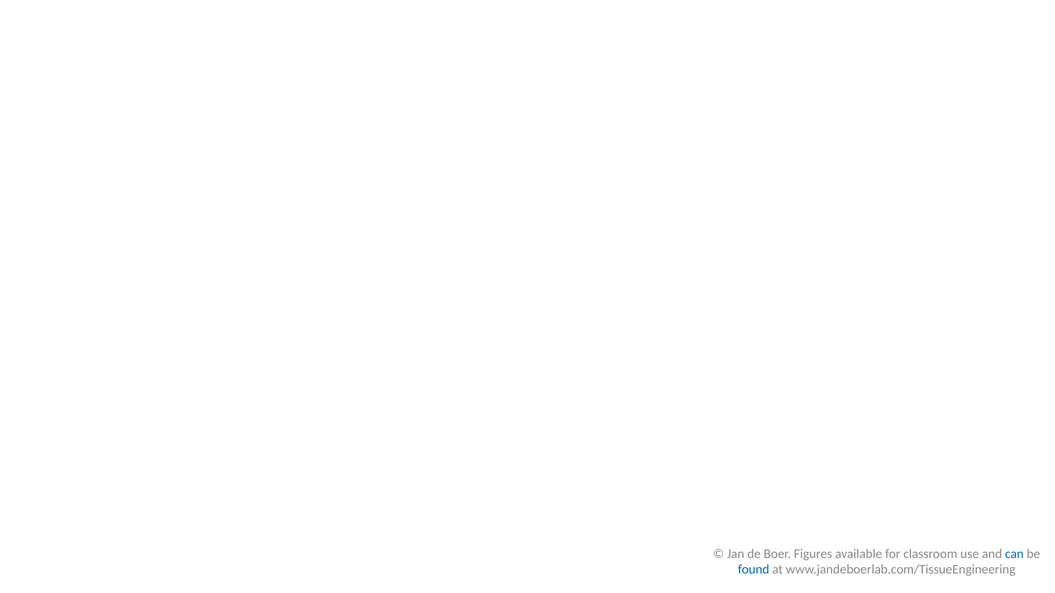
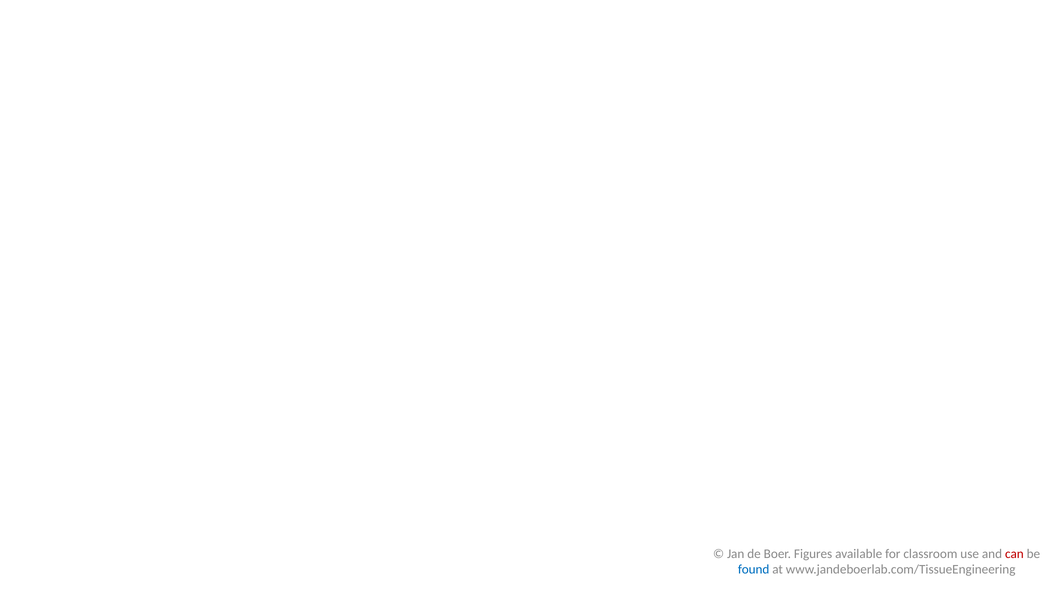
can colour: blue -> red
